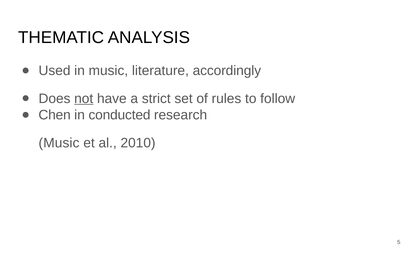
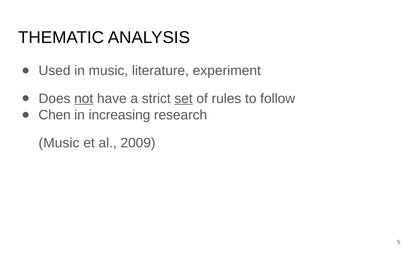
accordingly: accordingly -> experiment
set underline: none -> present
conducted: conducted -> increasing
2010: 2010 -> 2009
